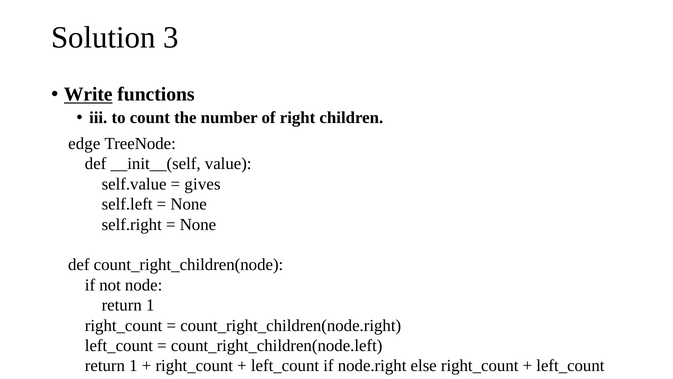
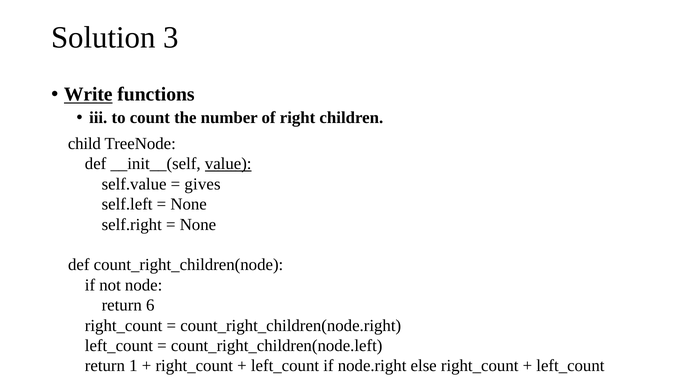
edge: edge -> child
value underline: none -> present
1 at (150, 305): 1 -> 6
